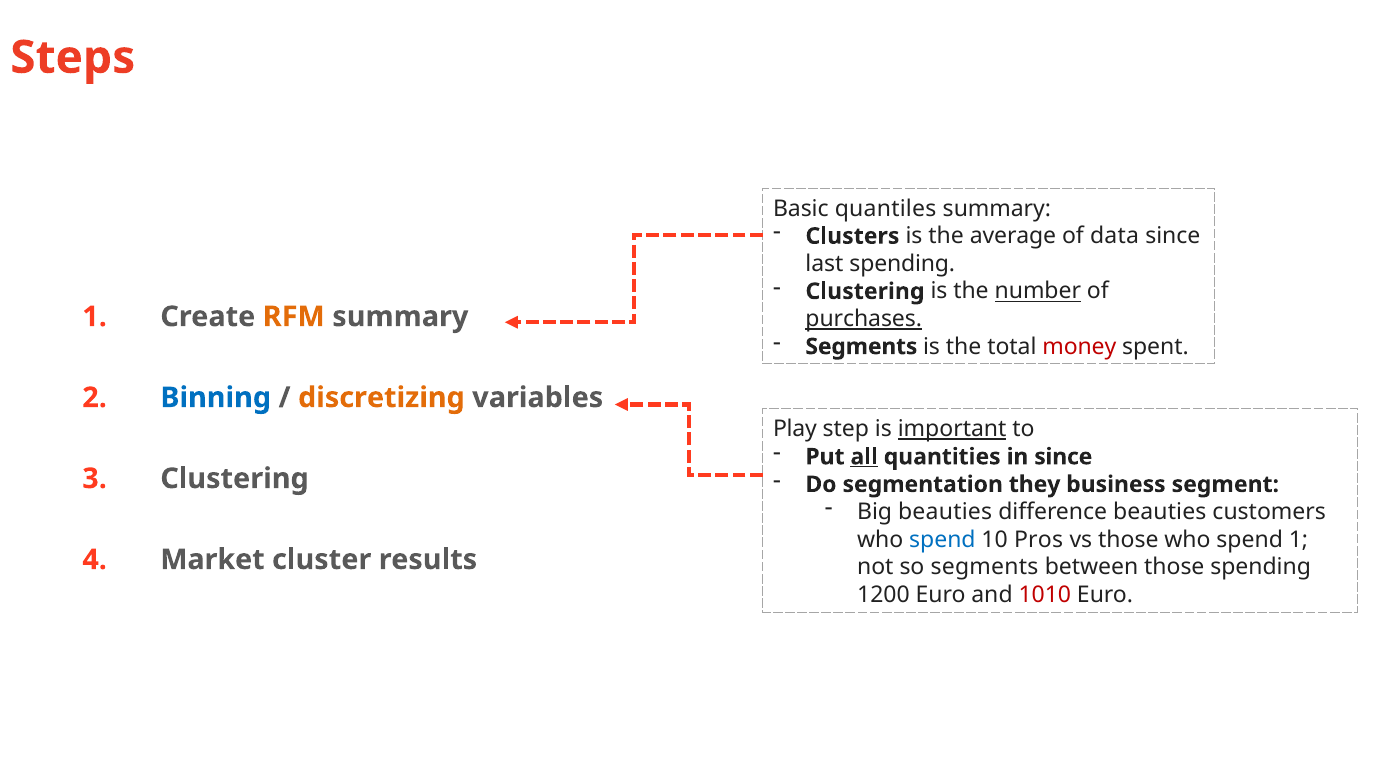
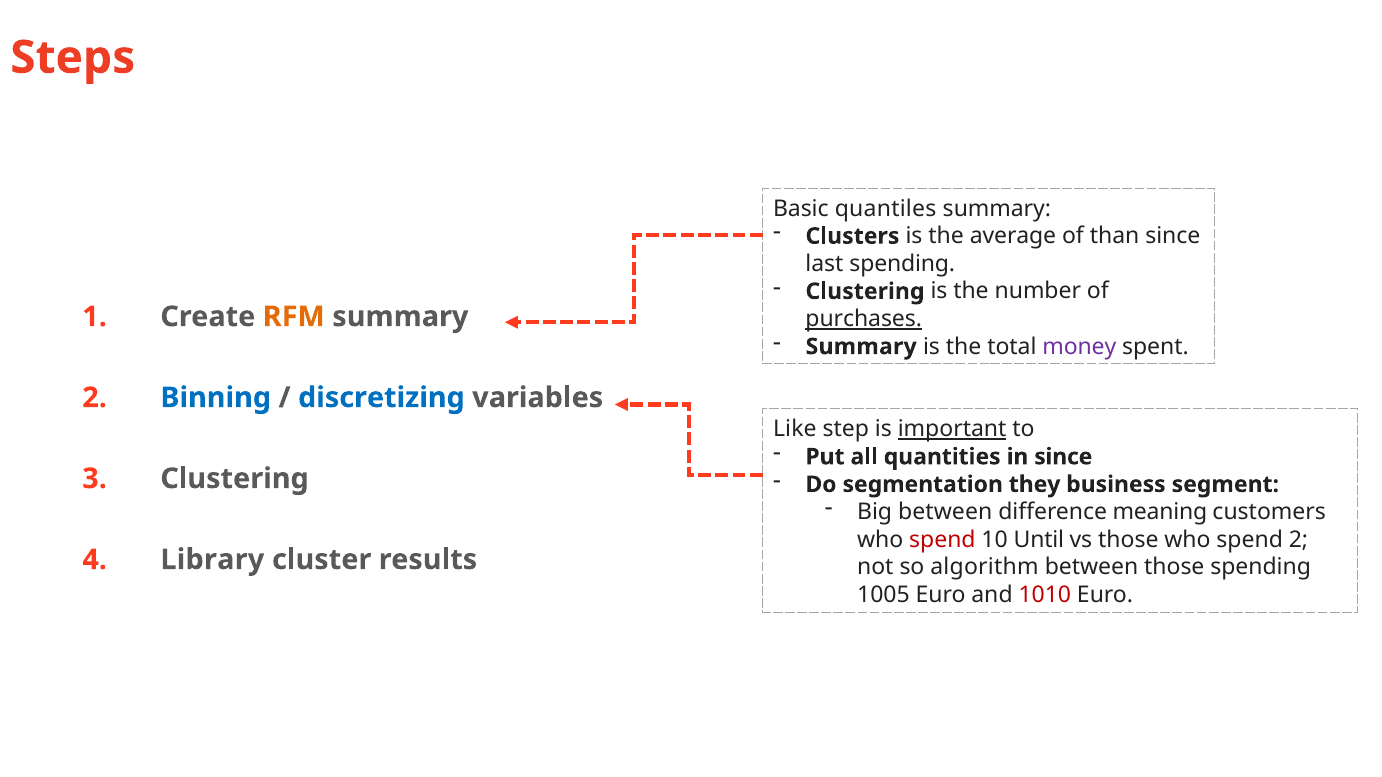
data: data -> than
number underline: present -> none
Segments at (861, 347): Segments -> Summary
money colour: red -> purple
discretizing colour: orange -> blue
Play: Play -> Like
all underline: present -> none
Big beauties: beauties -> between
difference beauties: beauties -> meaning
spend at (942, 540) colour: blue -> red
Pros: Pros -> Until
spend 1: 1 -> 2
Market: Market -> Library
so segments: segments -> algorithm
1200: 1200 -> 1005
